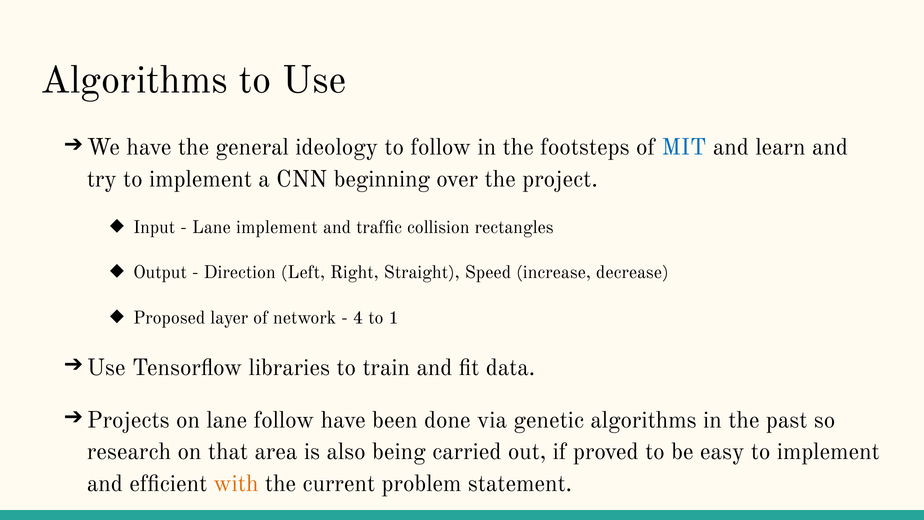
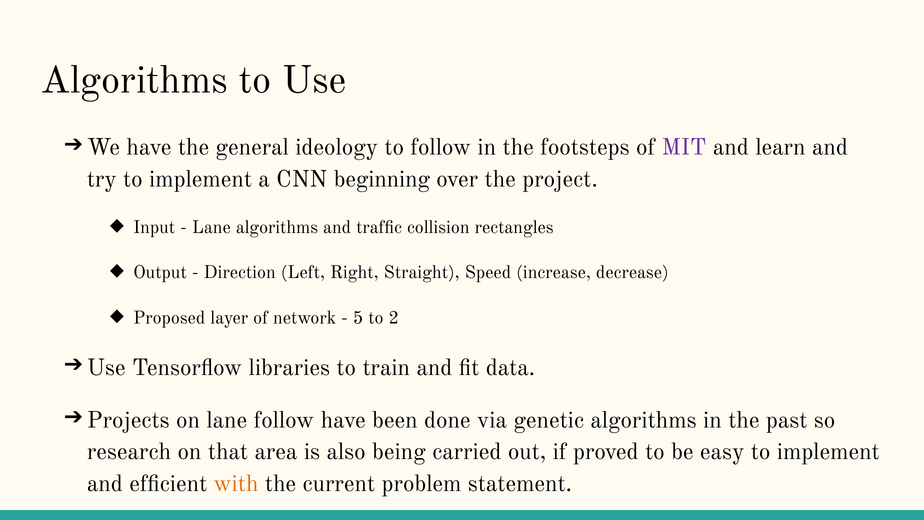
MIT colour: blue -> purple
Lane implement: implement -> algorithms
4: 4 -> 5
1: 1 -> 2
